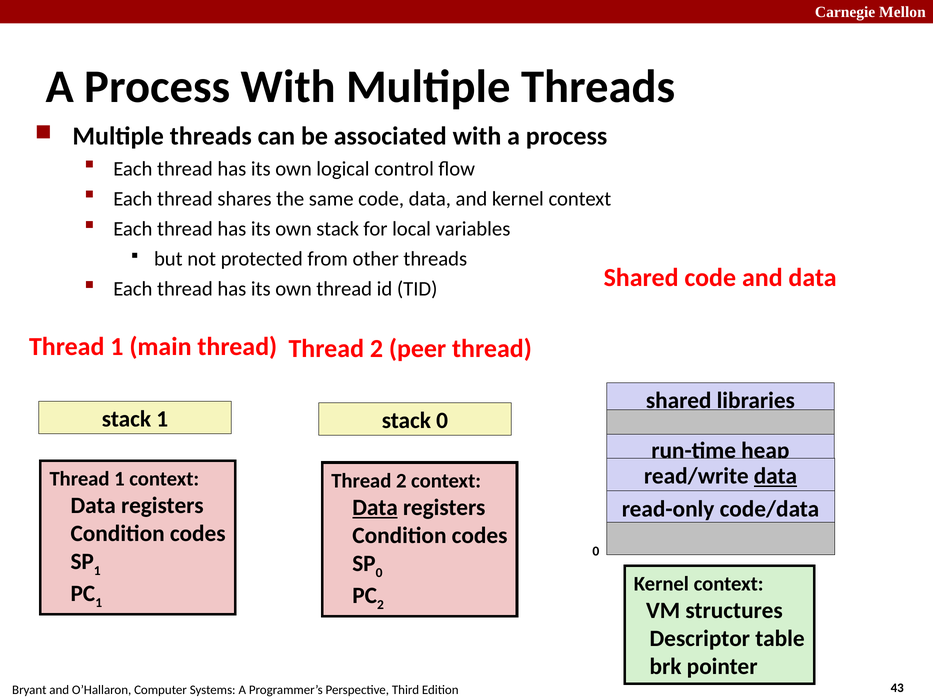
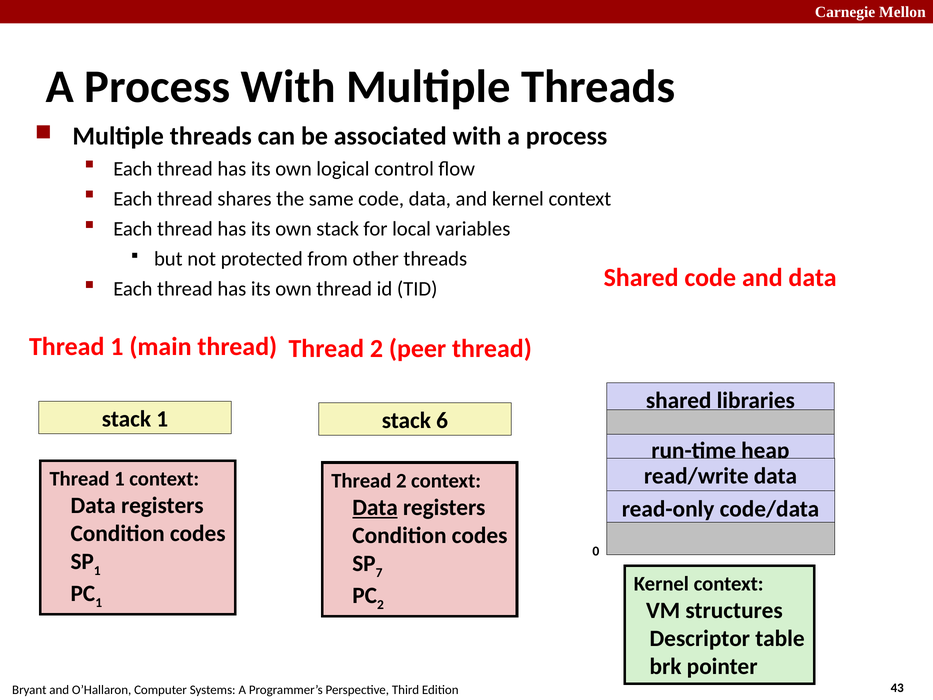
stack 0: 0 -> 6
data at (775, 476) underline: present -> none
0 at (379, 572): 0 -> 7
